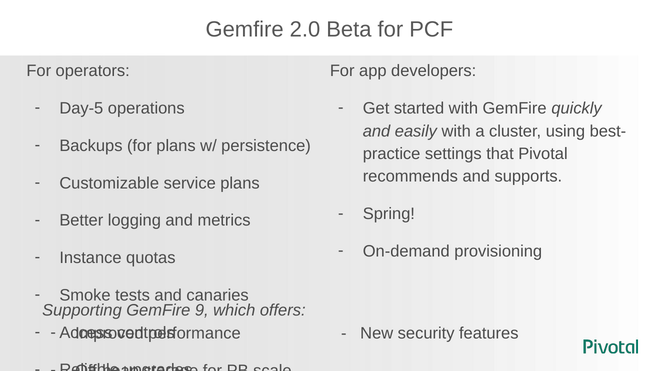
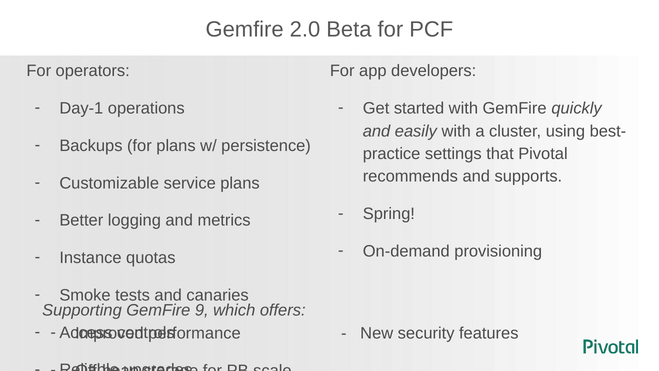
Day-5: Day-5 -> Day-1
